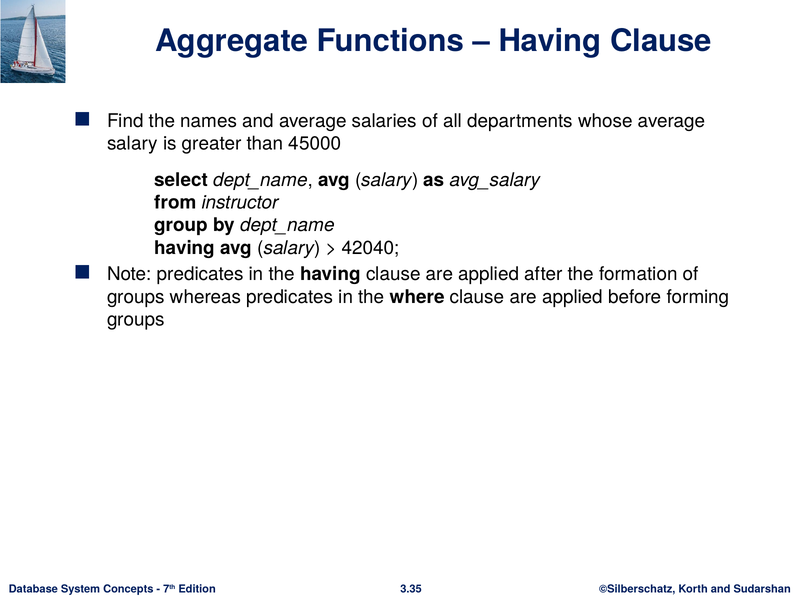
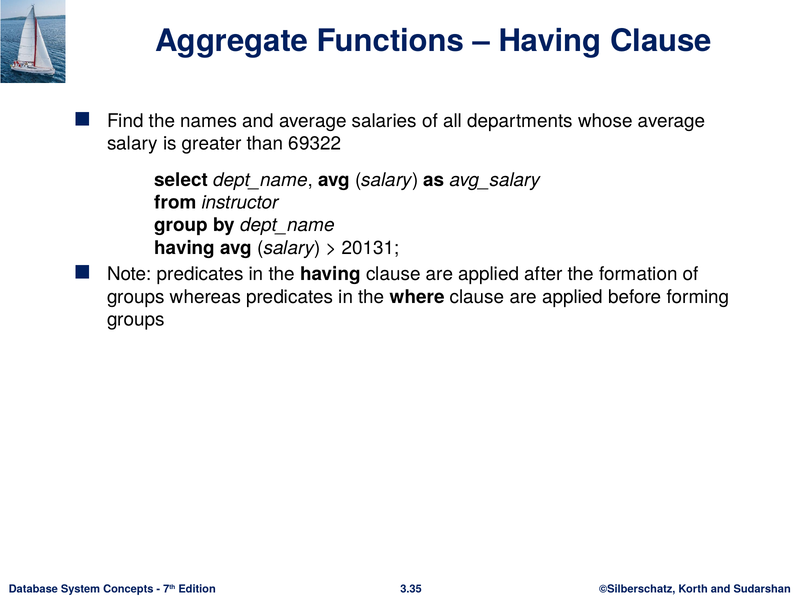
45000: 45000 -> 69322
42040: 42040 -> 20131
